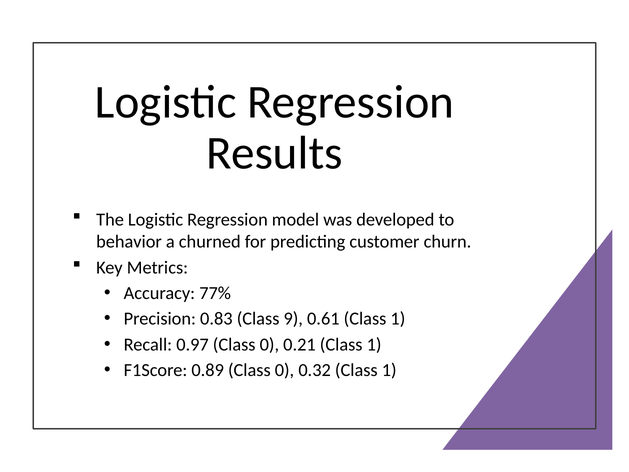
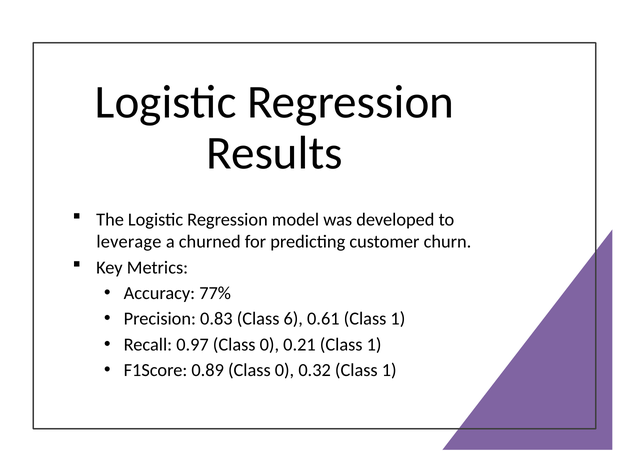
behavior: behavior -> leverage
9: 9 -> 6
